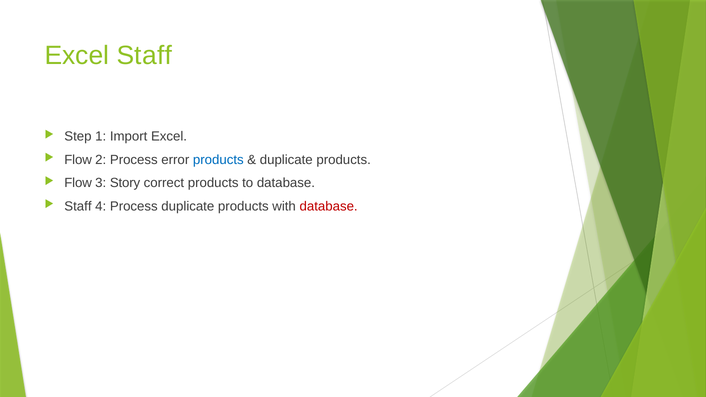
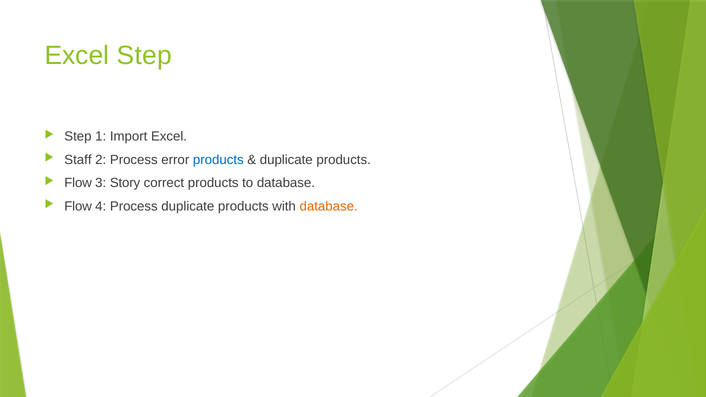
Excel Staff: Staff -> Step
Flow at (78, 160): Flow -> Staff
Staff at (78, 206): Staff -> Flow
database at (329, 206) colour: red -> orange
